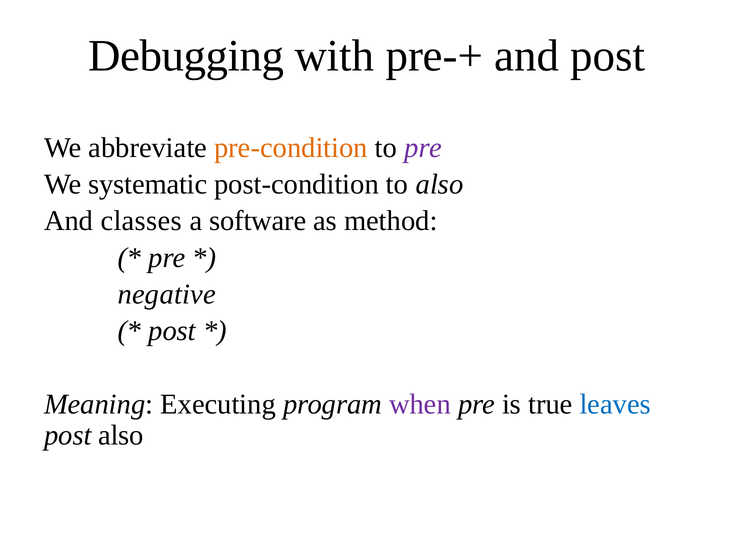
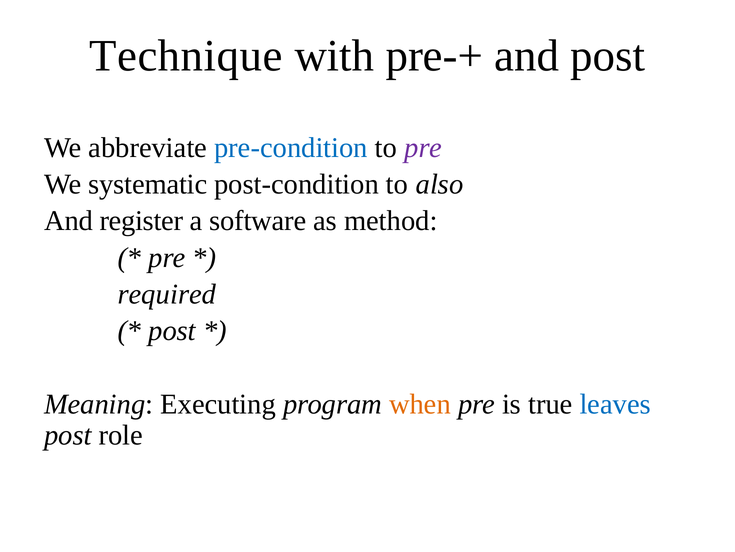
Debugging: Debugging -> Technique
pre-condition colour: orange -> blue
classes: classes -> register
negative: negative -> required
when colour: purple -> orange
post also: also -> role
